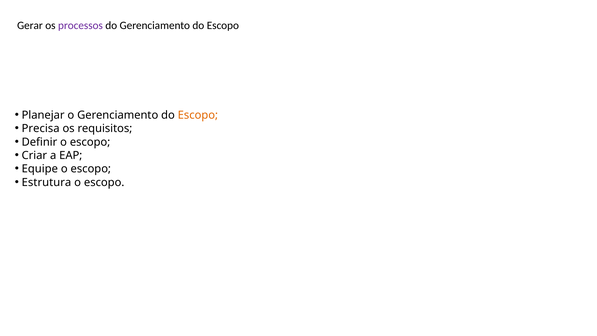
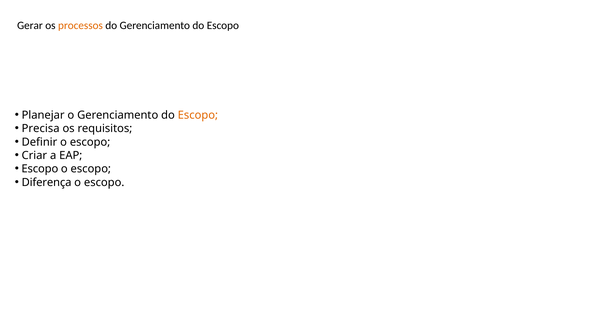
processos colour: purple -> orange
Equipe at (40, 169): Equipe -> Escopo
Estrutura: Estrutura -> Diferença
